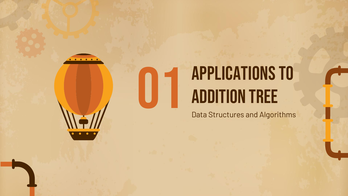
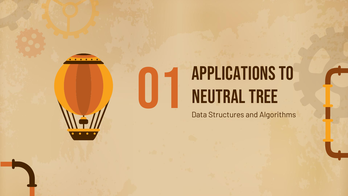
ADDITION: ADDITION -> NEUTRAL
